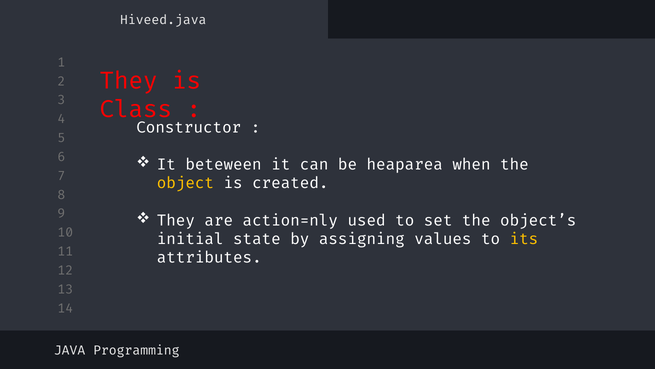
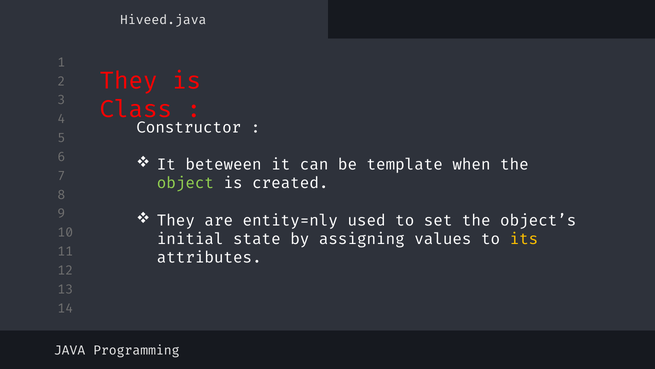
heaparea: heaparea -> template
object colour: yellow -> light green
action=nly: action=nly -> entity=nly
